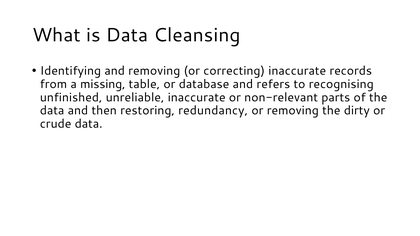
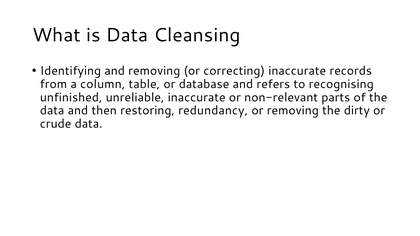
missing: missing -> column
